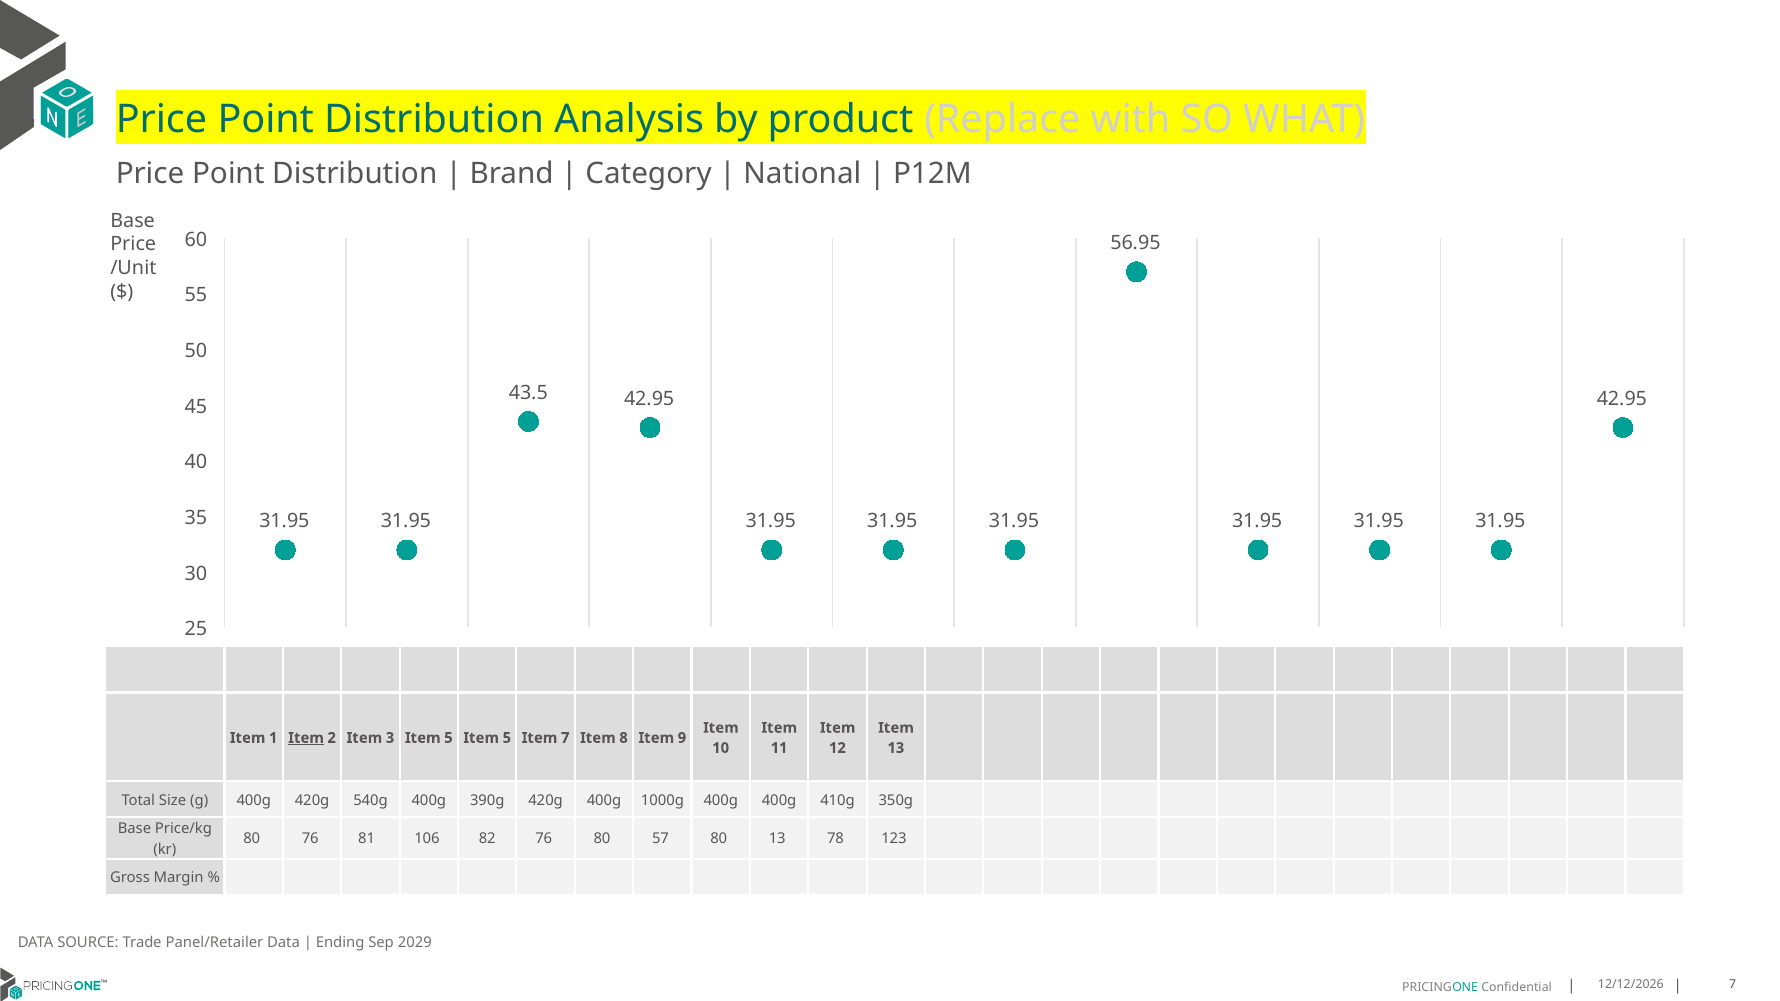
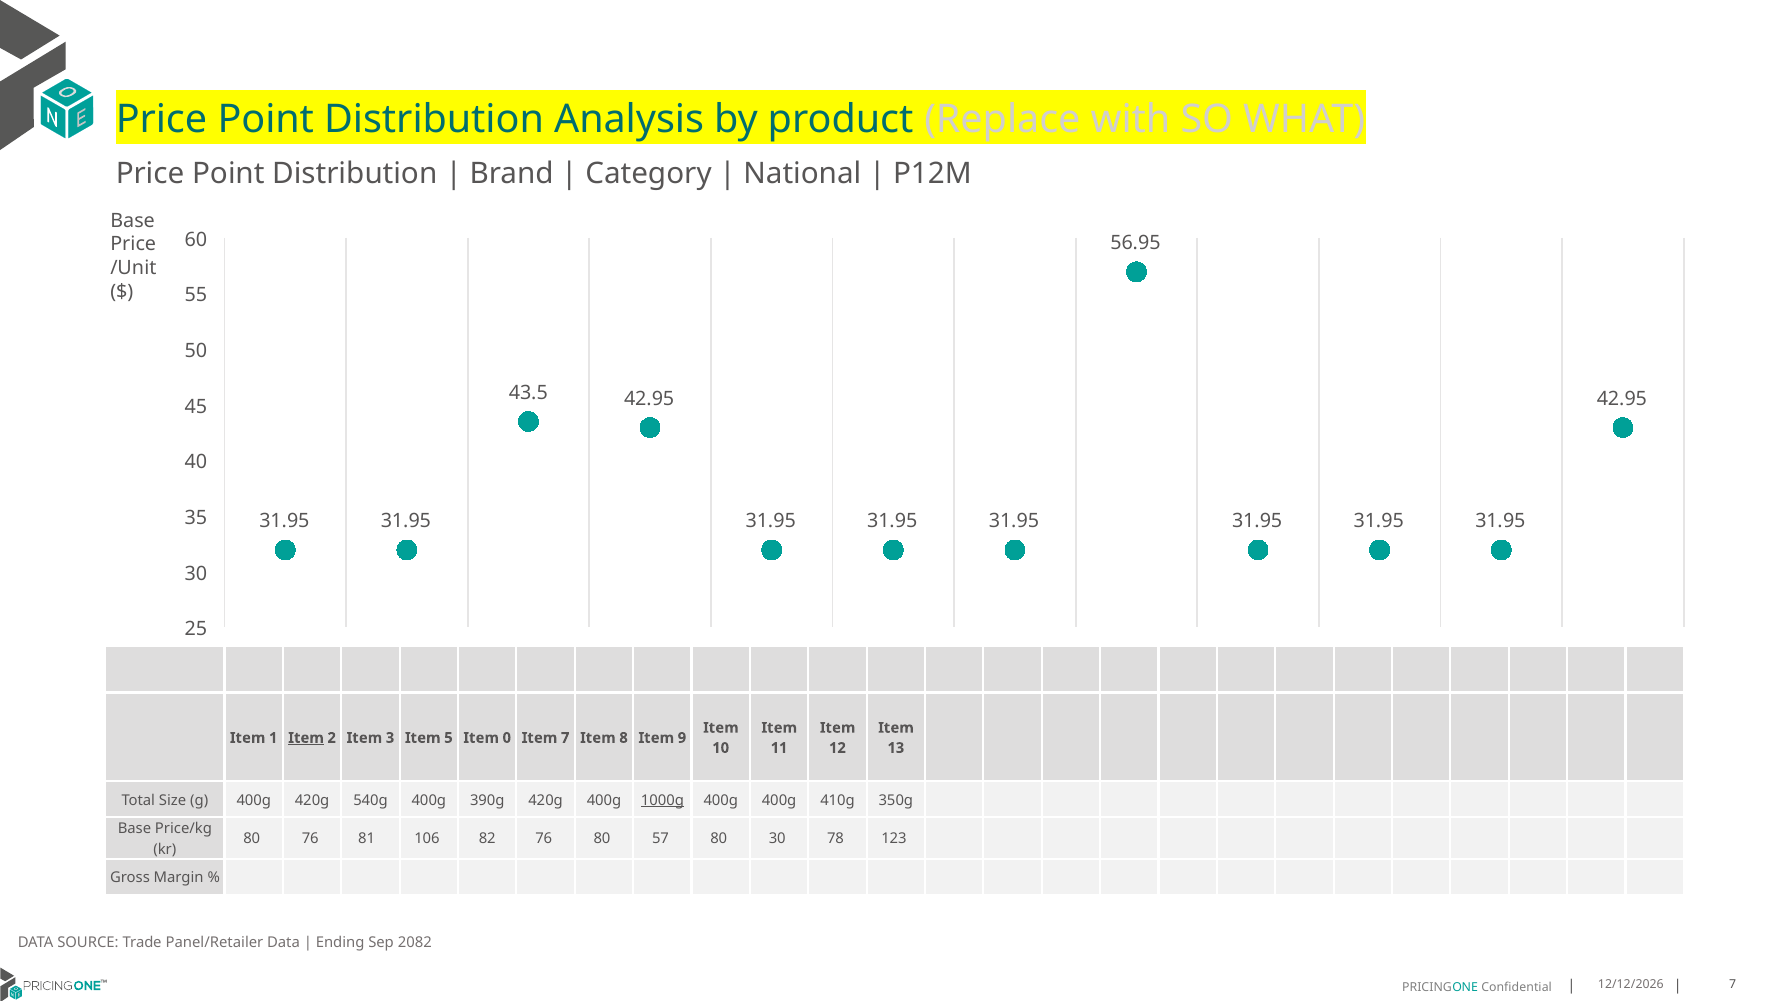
5 Item 5: 5 -> 0
1000g underline: none -> present
80 13: 13 -> 30
2029: 2029 -> 2082
